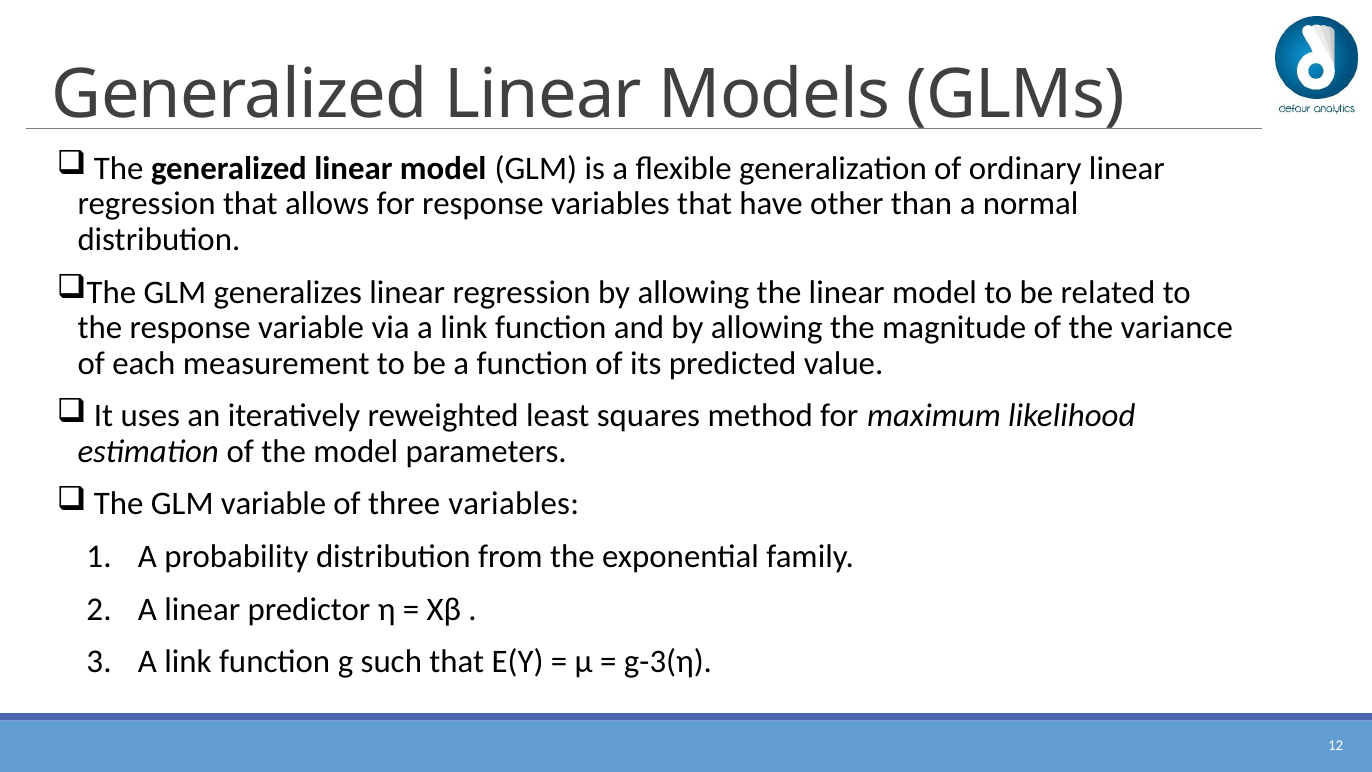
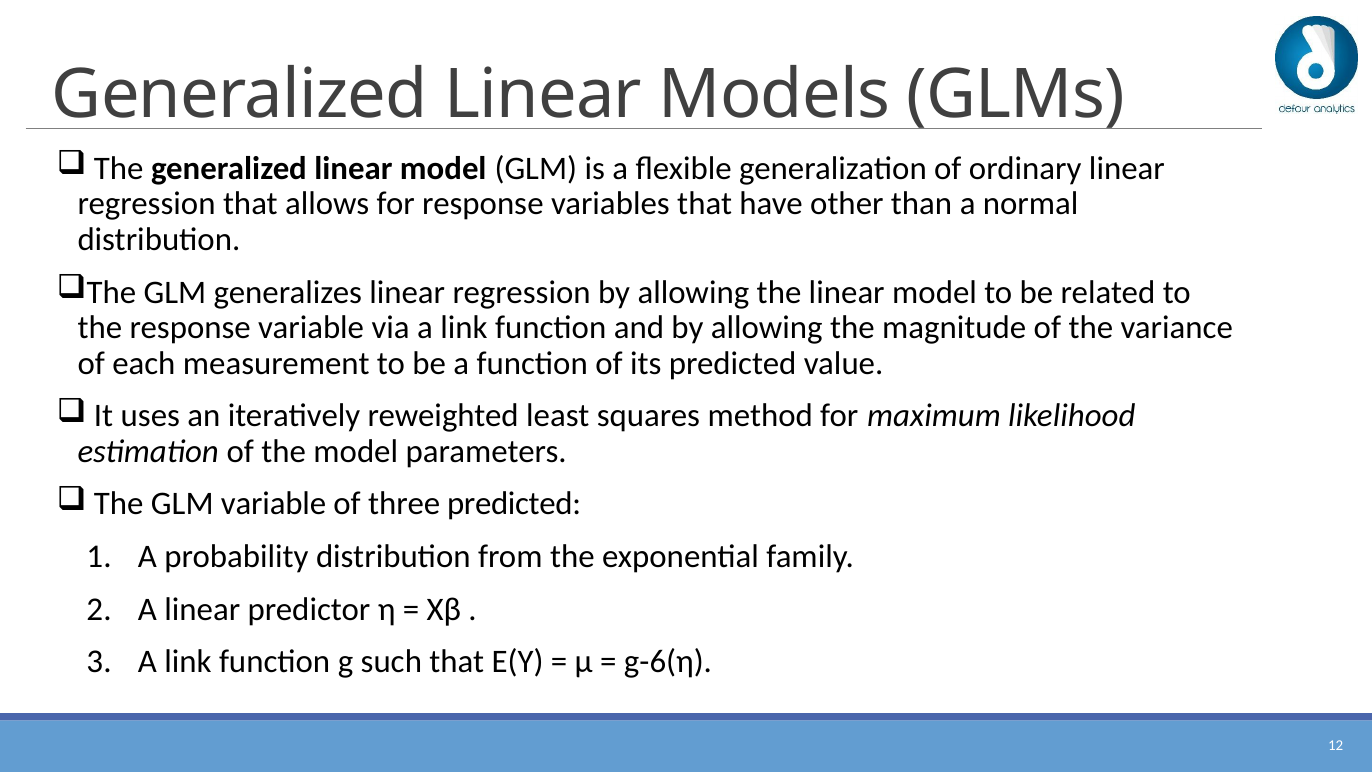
three variables: variables -> predicted
g-3(η: g-3(η -> g-6(η
